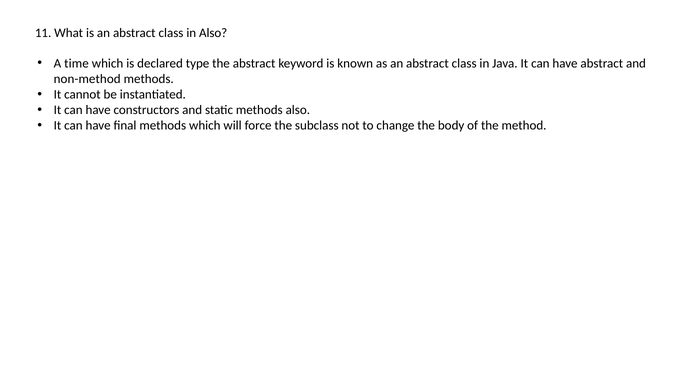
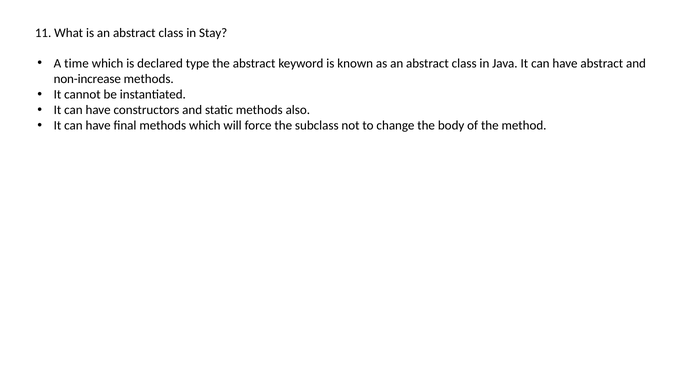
in Also: Also -> Stay
non-method: non-method -> non-increase
